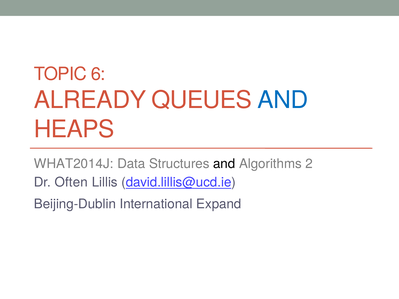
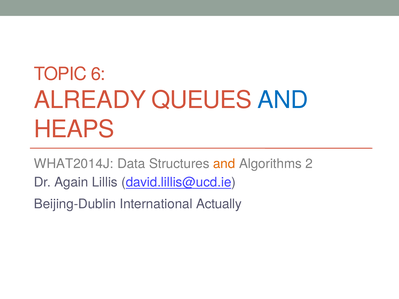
and at (224, 164) colour: black -> orange
Often: Often -> Again
Expand: Expand -> Actually
